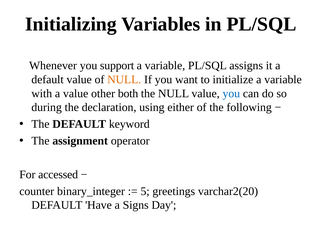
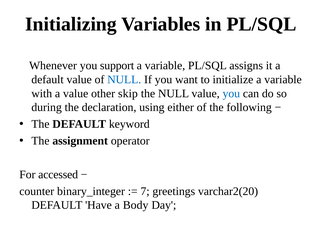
NULL at (124, 80) colour: orange -> blue
both: both -> skip
5: 5 -> 7
Signs: Signs -> Body
